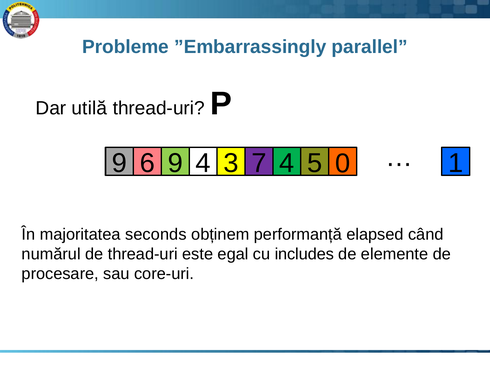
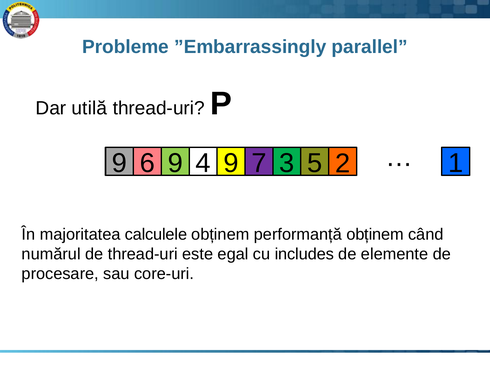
4 3: 3 -> 9
7 4: 4 -> 3
0: 0 -> 2
seconds: seconds -> calculele
performanță elapsed: elapsed -> obținem
